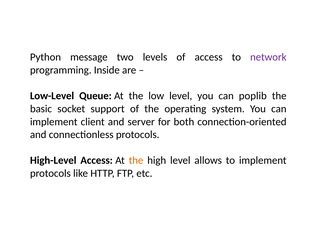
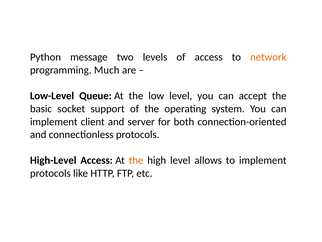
network colour: purple -> orange
Inside: Inside -> Much
poplib: poplib -> accept
